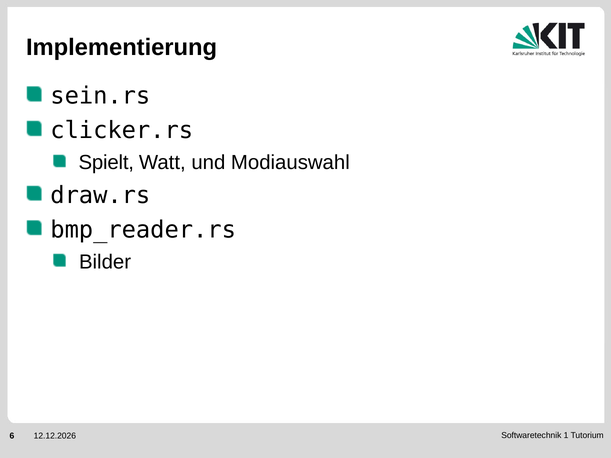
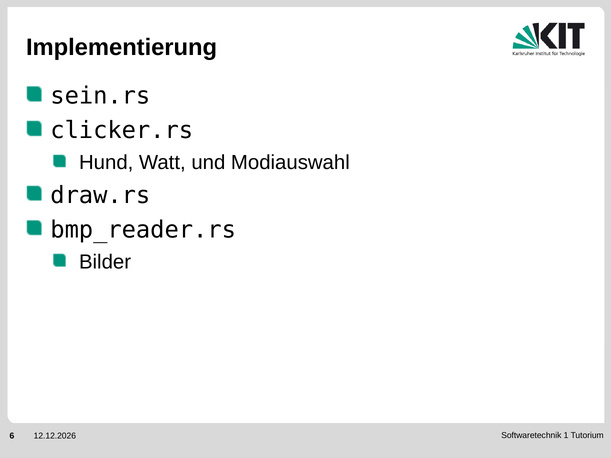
Spielt: Spielt -> Hund
